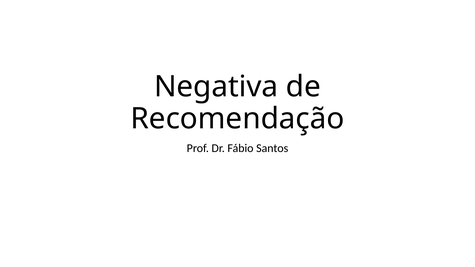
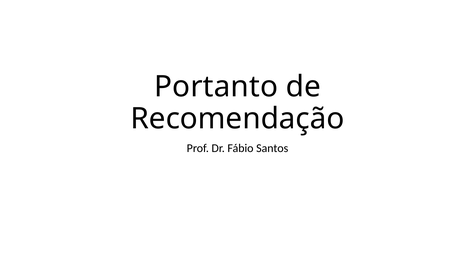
Negativa: Negativa -> Portanto
